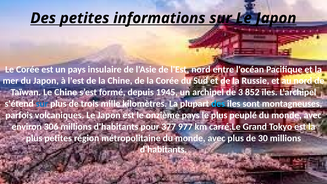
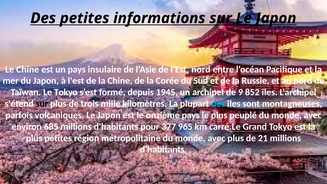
Le Corée: Corée -> Chine
Le Chine: Chine -> Tokyo
3: 3 -> 9
sur at (42, 104) colour: blue -> black
306: 306 -> 685
977: 977 -> 965
30: 30 -> 21
